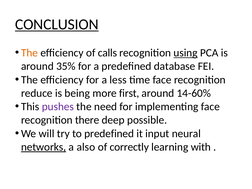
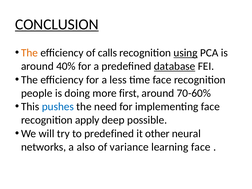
35%: 35% -> 40%
database underline: none -> present
reduce: reduce -> people
being: being -> doing
14-60%: 14-60% -> 70-60%
pushes colour: purple -> blue
there: there -> apply
input: input -> other
networks underline: present -> none
correctly: correctly -> variance
learning with: with -> face
